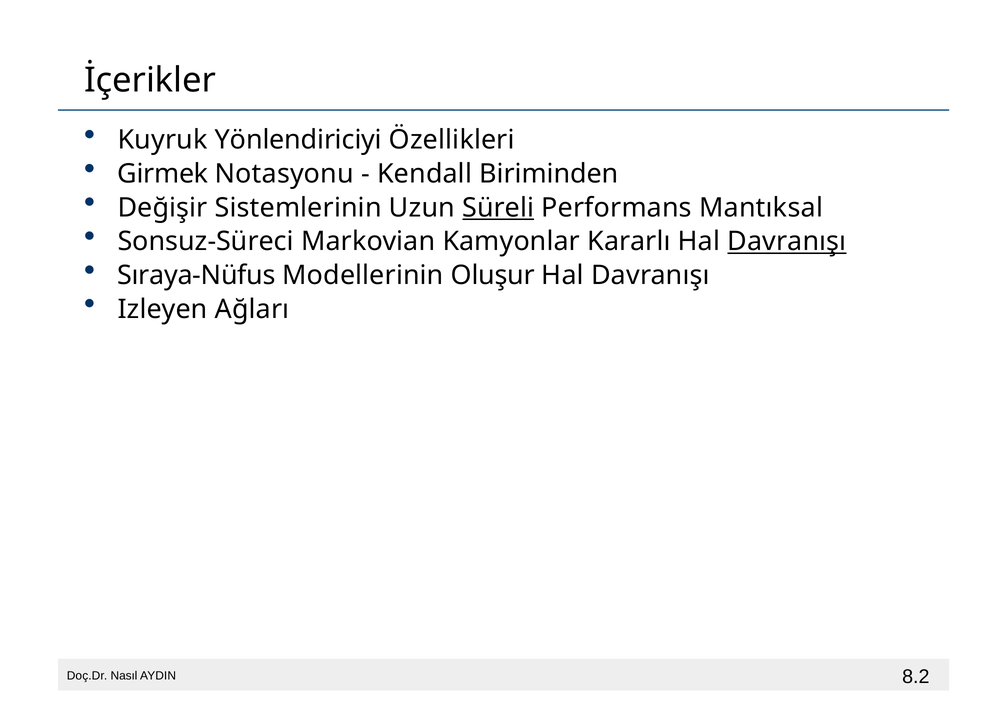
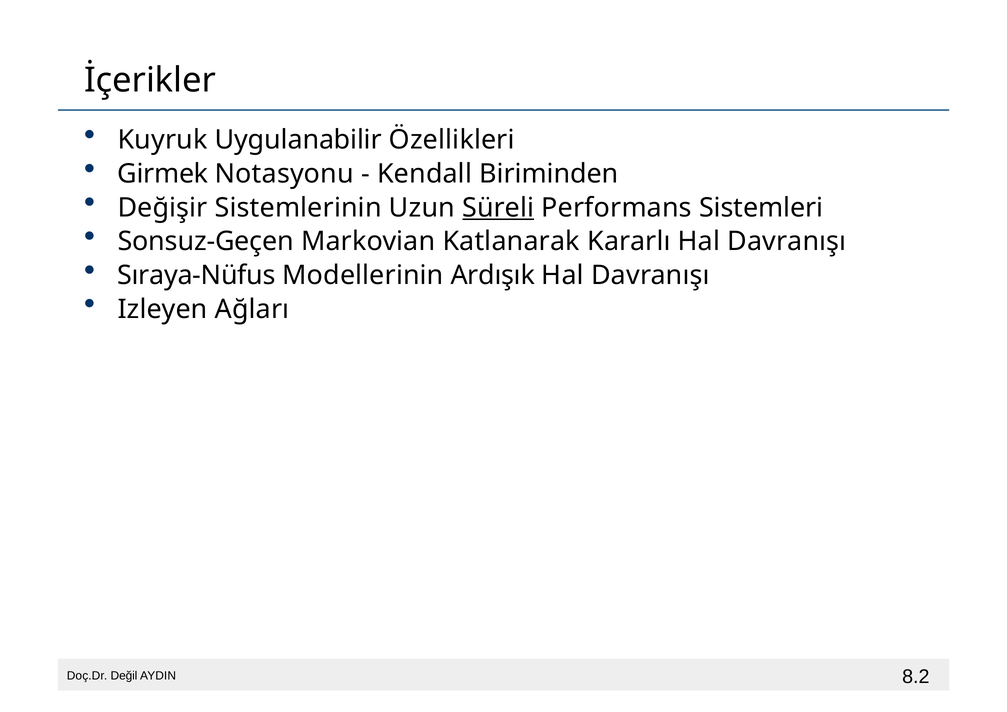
Yönlendiriciyi: Yönlendiriciyi -> Uygulanabilir
Mantıksal: Mantıksal -> Sistemleri
Sonsuz-Süreci: Sonsuz-Süreci -> Sonsuz-Geçen
Kamyonlar: Kamyonlar -> Katlanarak
Davranışı at (787, 241) underline: present -> none
Oluşur: Oluşur -> Ardışık
Nasıl: Nasıl -> Değil
